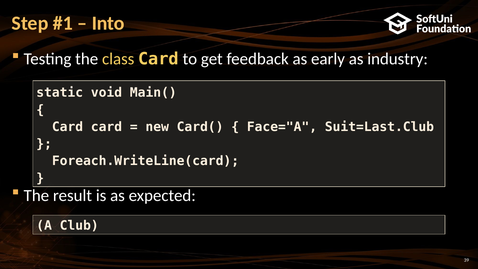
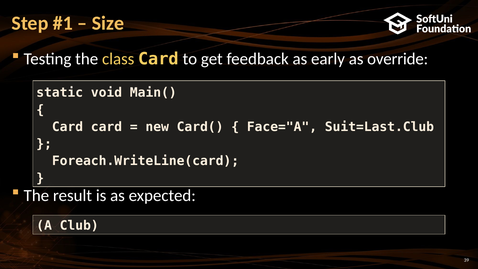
Into: Into -> Size
industry: industry -> override
